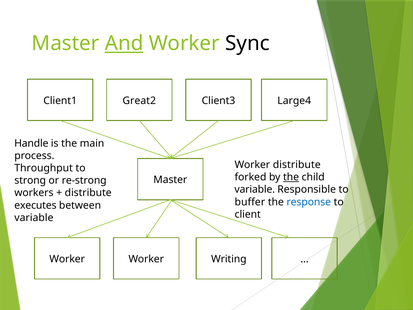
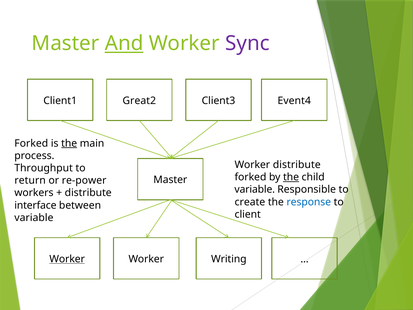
Sync colour: black -> purple
Large4: Large4 -> Event4
Handle at (31, 143): Handle -> Forked
the at (69, 143) underline: none -> present
strong: strong -> return
re-strong: re-strong -> re-power
buffer: buffer -> create
executes: executes -> interface
Worker at (67, 259) underline: none -> present
